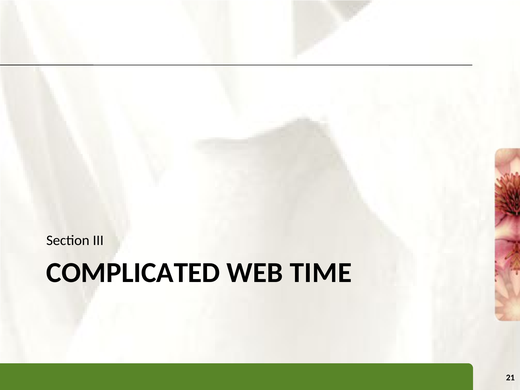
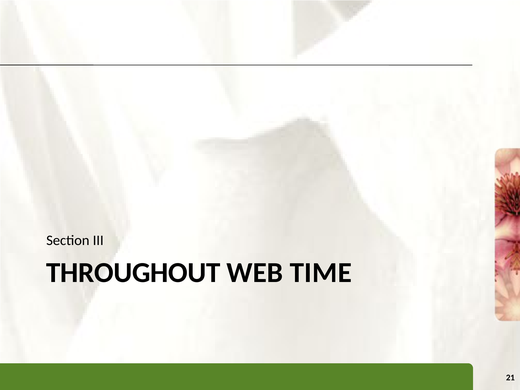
COMPLICATED: COMPLICATED -> THROUGHOUT
